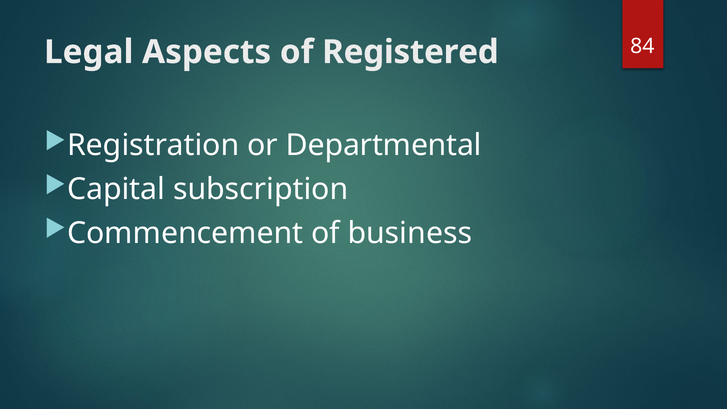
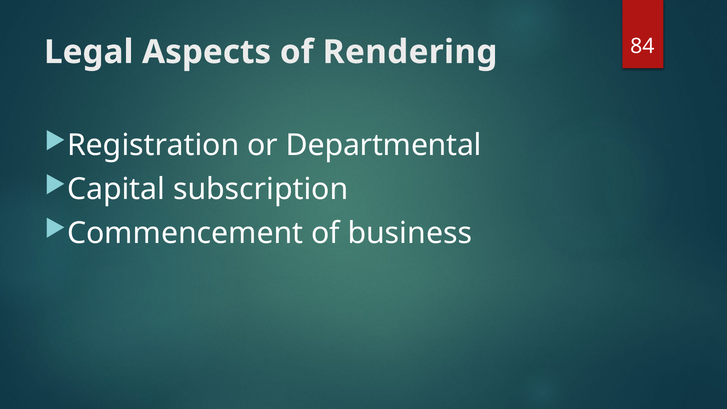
Registered: Registered -> Rendering
